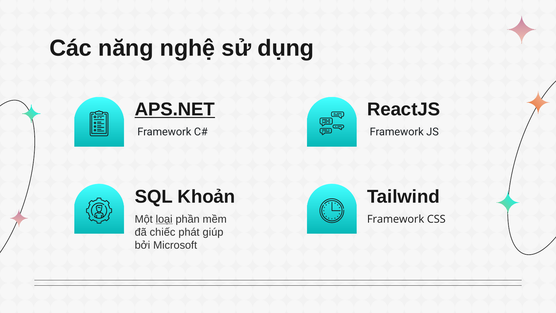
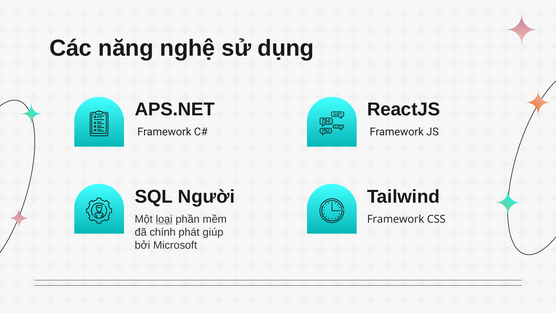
APS.NET underline: present -> none
Khoản: Khoản -> Người
chiếc: chiếc -> chính
